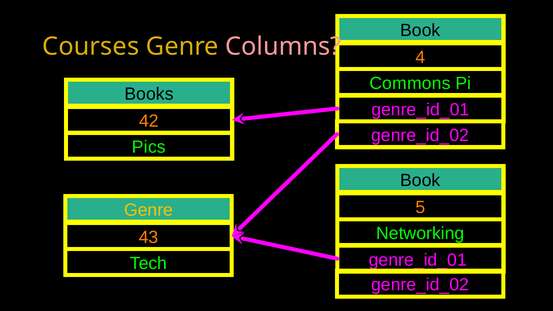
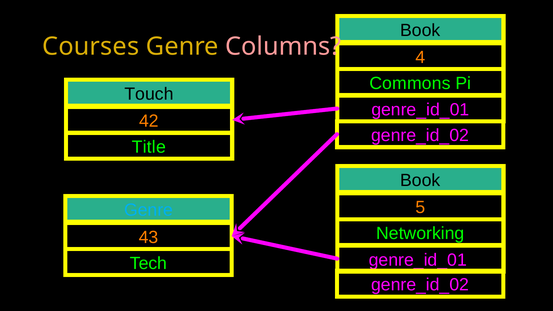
Books: Books -> Touch
Pics: Pics -> Title
Genre at (149, 210) colour: yellow -> light blue
